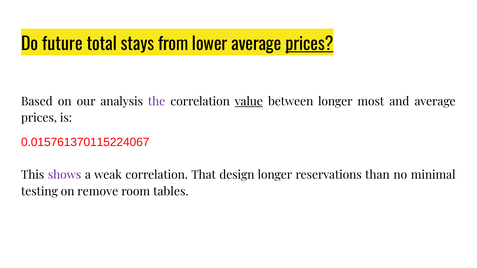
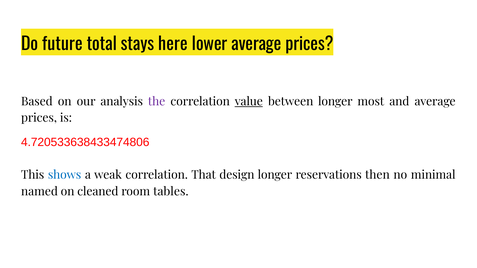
from: from -> here
prices at (309, 44) underline: present -> none
0.015761370115224067: 0.015761370115224067 -> 4.720533638433474806
shows colour: purple -> blue
than: than -> then
testing: testing -> named
remove: remove -> cleaned
